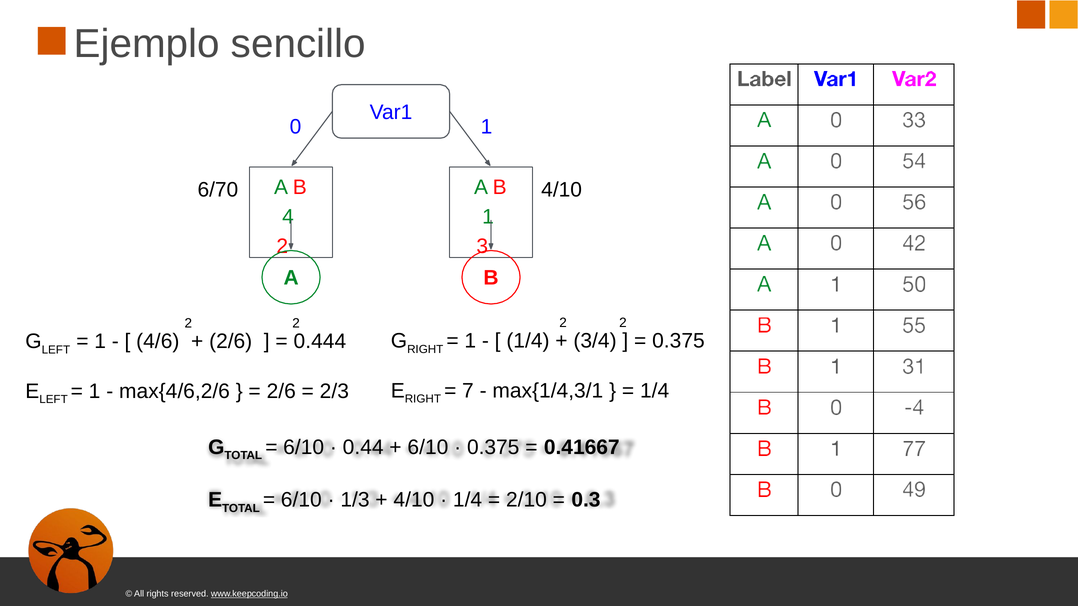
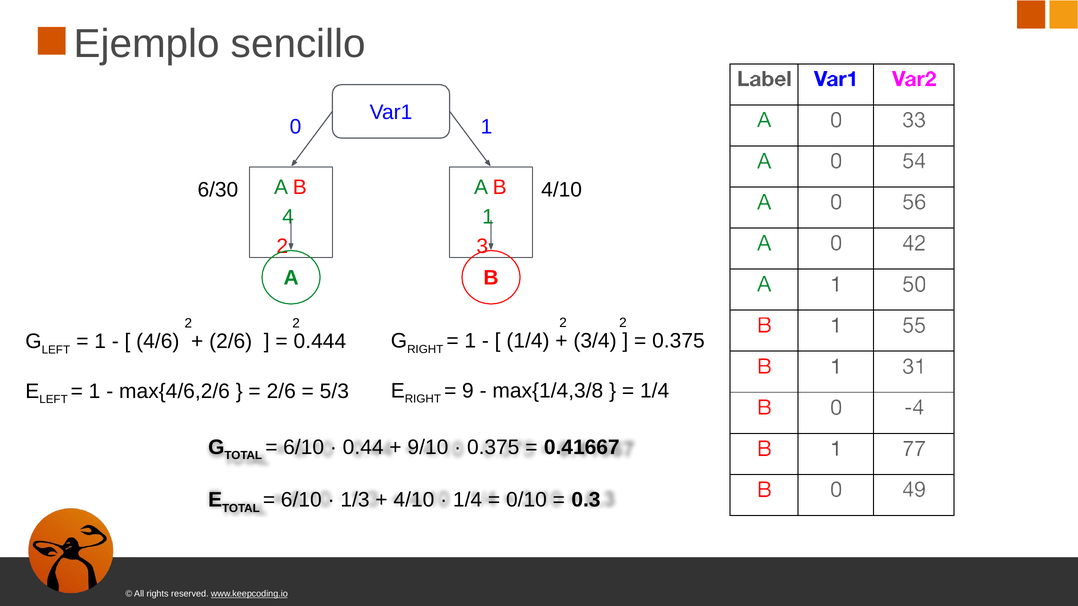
6/70: 6/70 -> 6/30
7: 7 -> 9
max{1/4,3/1: max{1/4,3/1 -> max{1/4,3/8
2/3: 2/3 -> 5/3
6/10 at (428, 448): 6/10 -> 9/10
2/10: 2/10 -> 0/10
